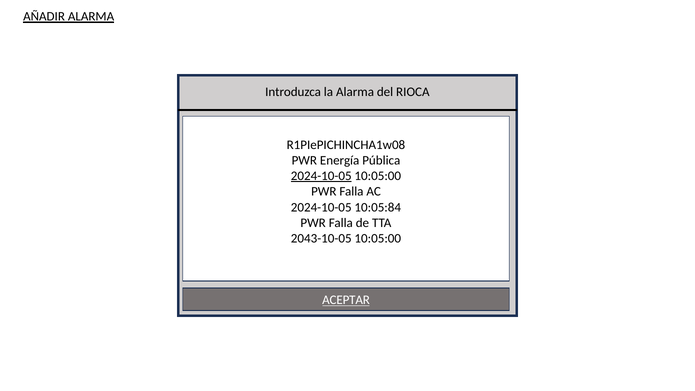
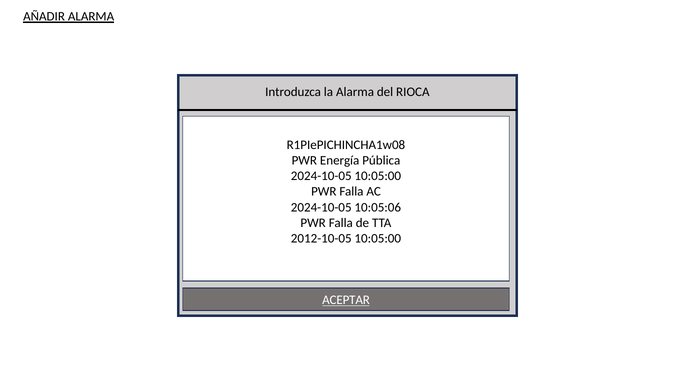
2024-10-05 at (321, 176) underline: present -> none
10:05:84: 10:05:84 -> 10:05:06
2043-10-05: 2043-10-05 -> 2012-10-05
